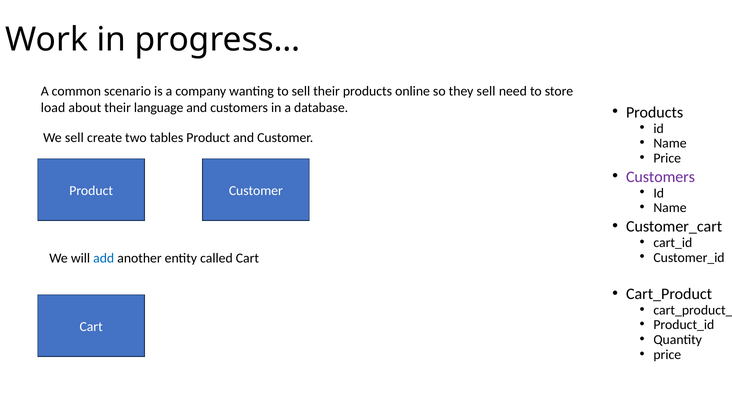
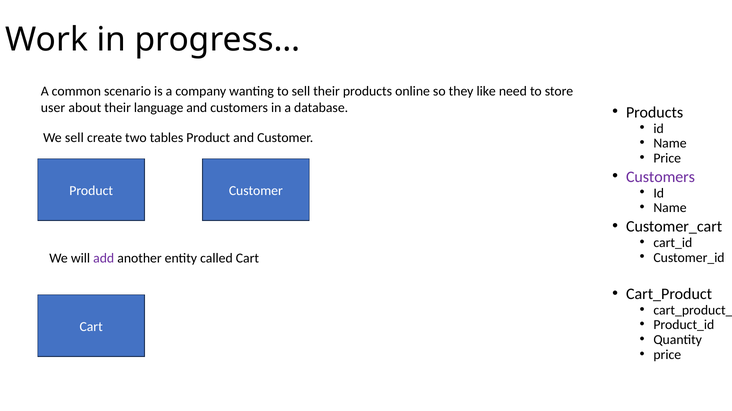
they sell: sell -> like
load: load -> user
add colour: blue -> purple
